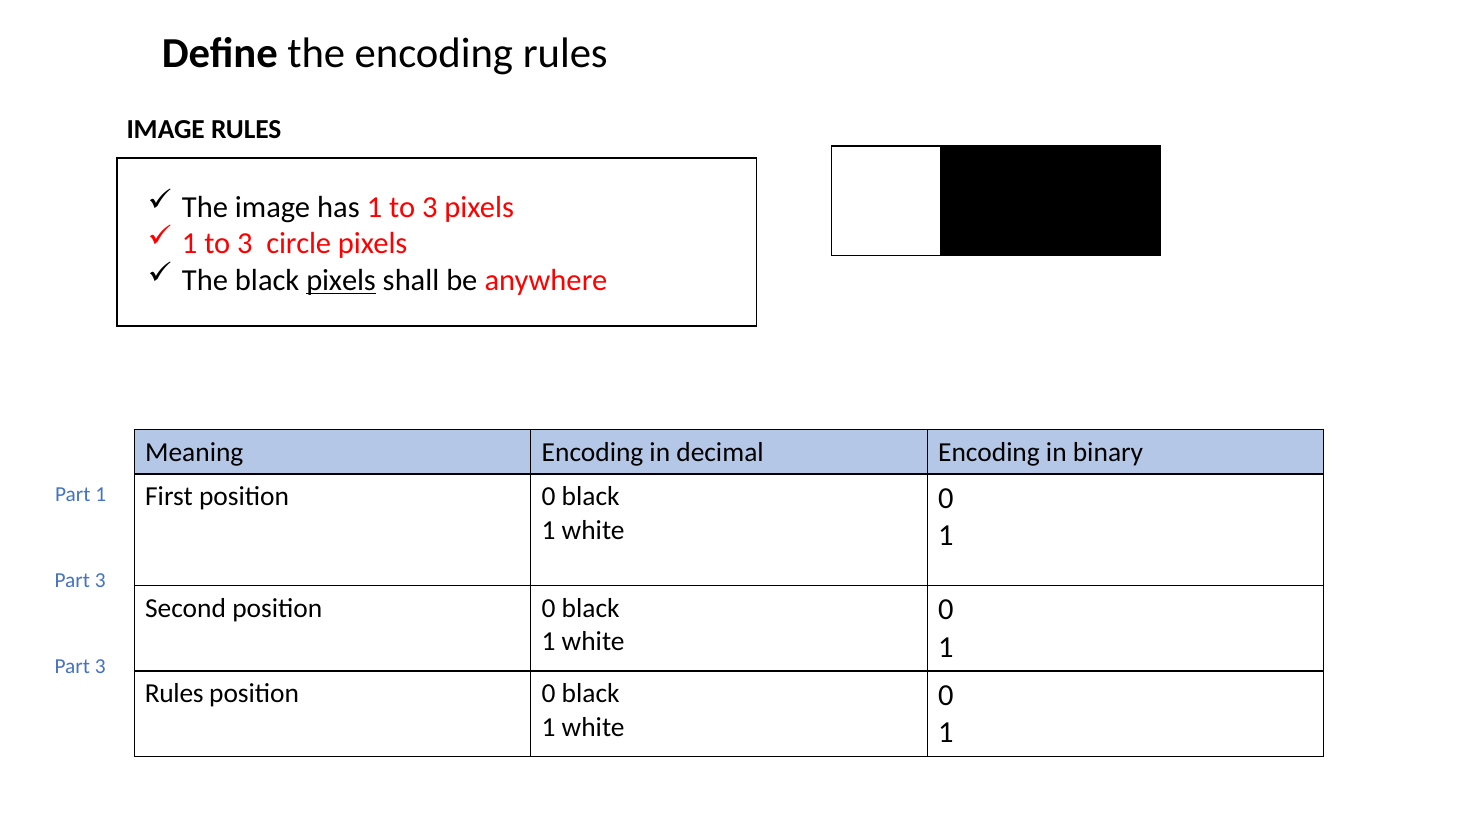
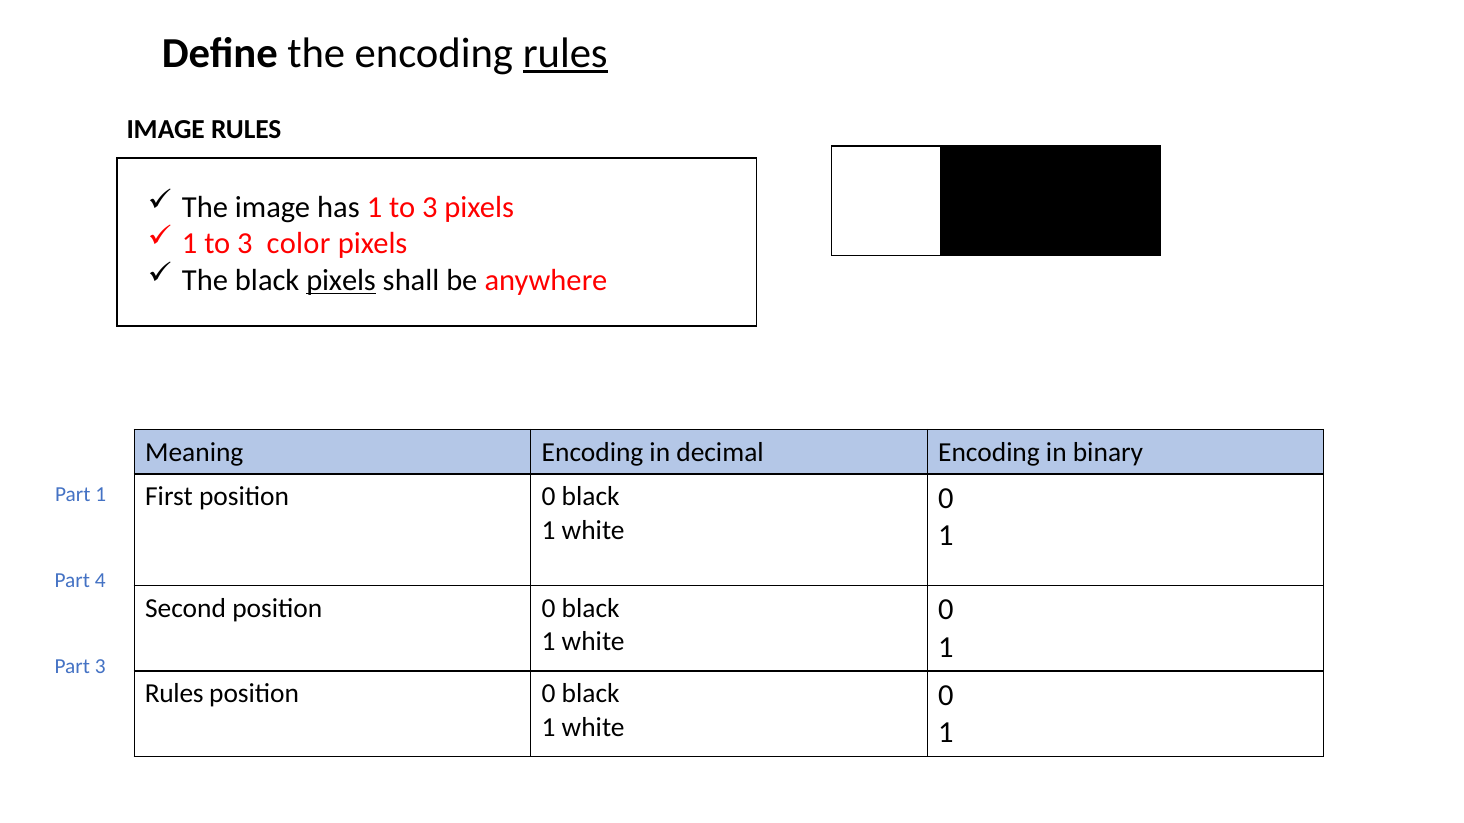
rules at (565, 53) underline: none -> present
circle: circle -> color
3 at (100, 580): 3 -> 4
